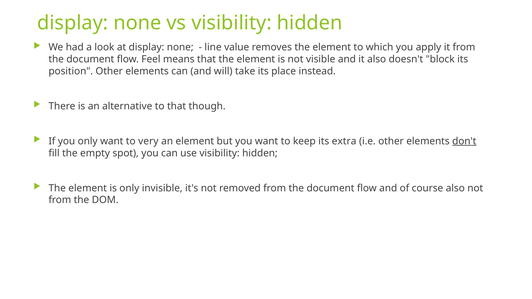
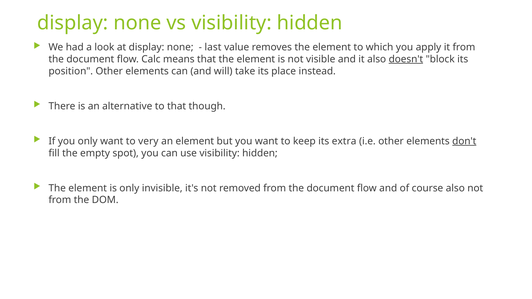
line: line -> last
Feel: Feel -> Calc
doesn't underline: none -> present
